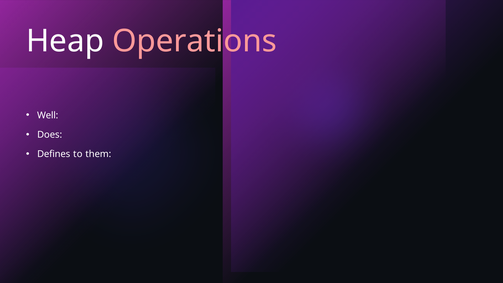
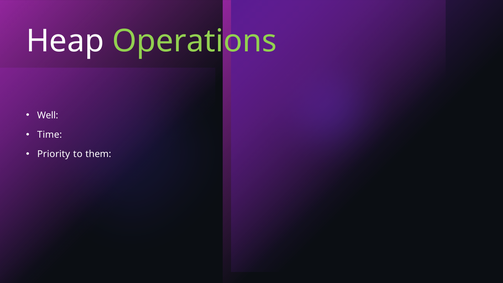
Operations colour: pink -> light green
Does: Does -> Time
Defines: Defines -> Priority
